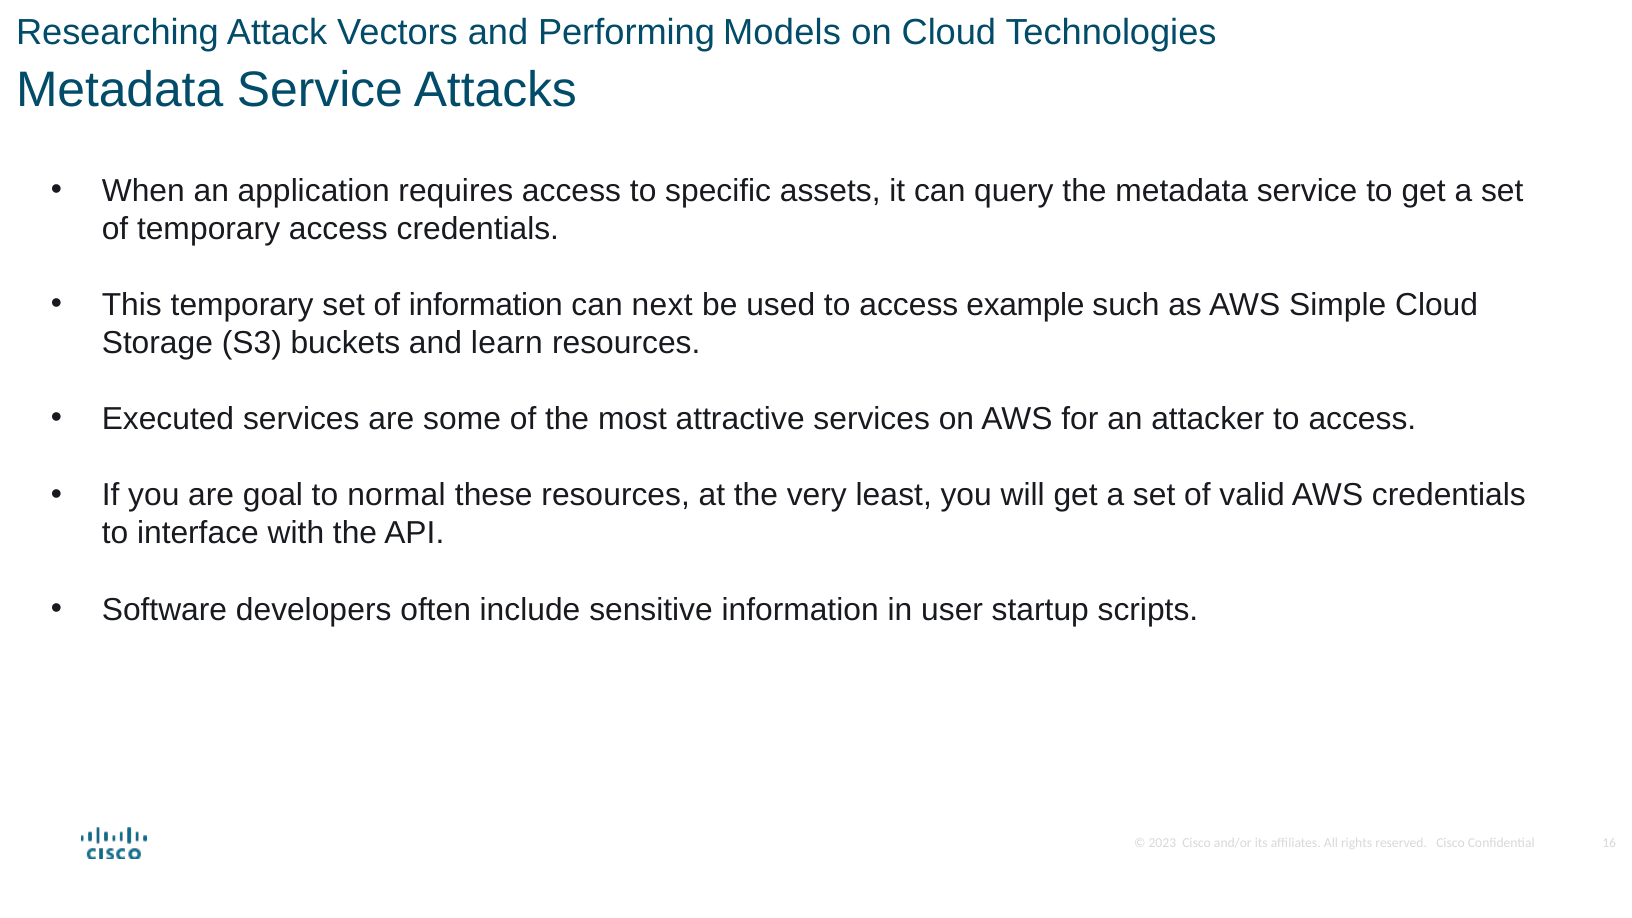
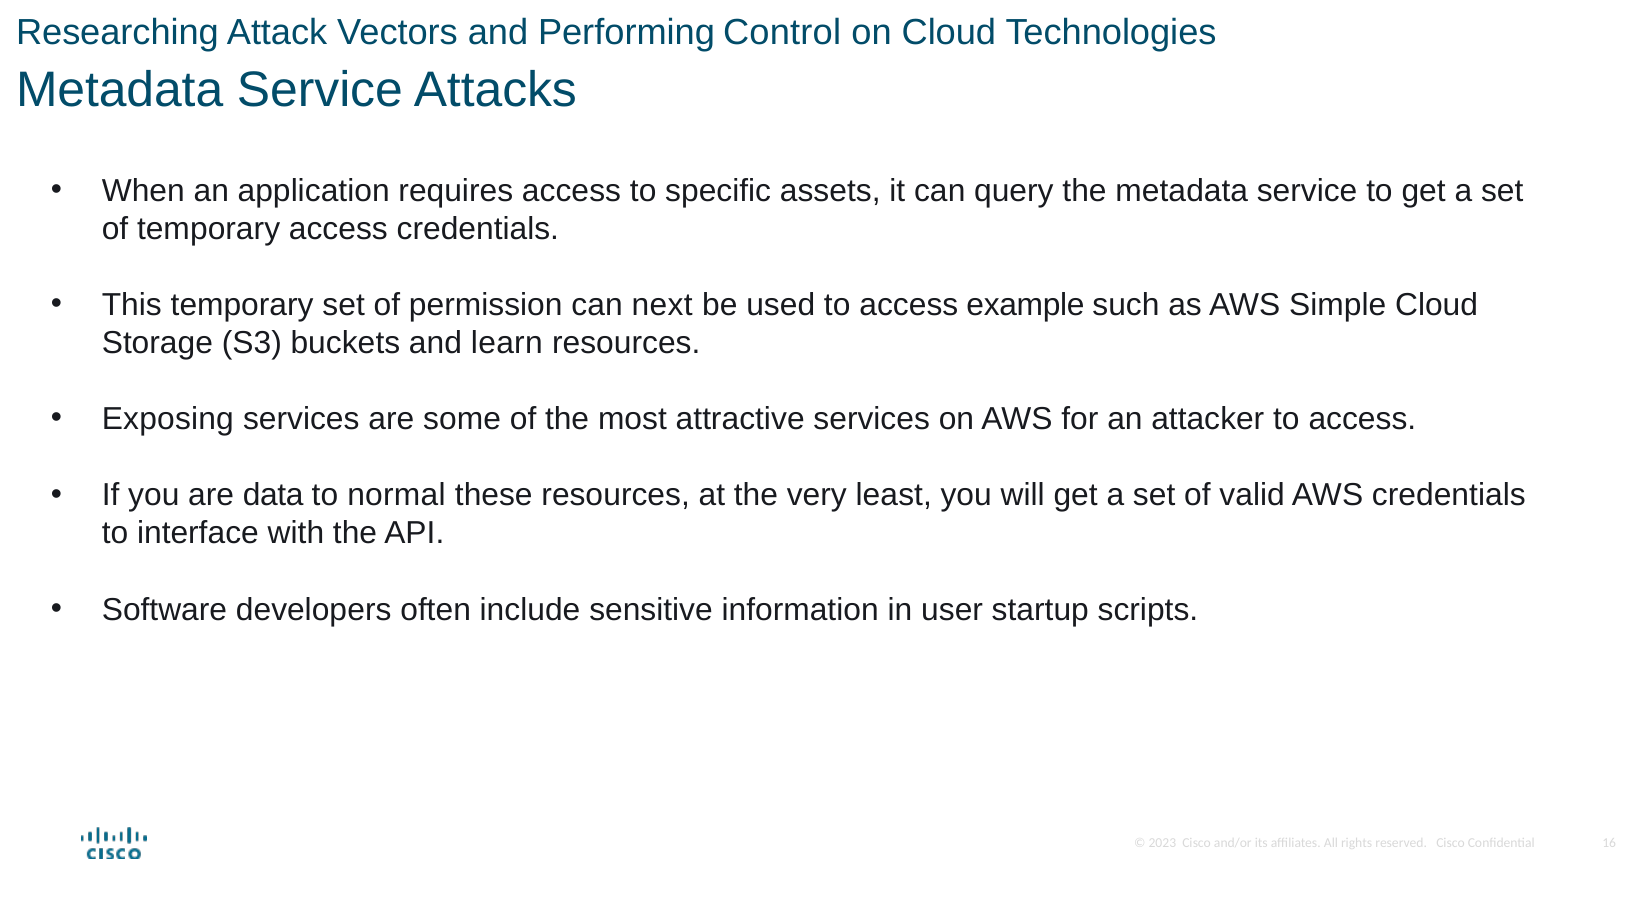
Models: Models -> Control
of information: information -> permission
Executed: Executed -> Exposing
goal: goal -> data
